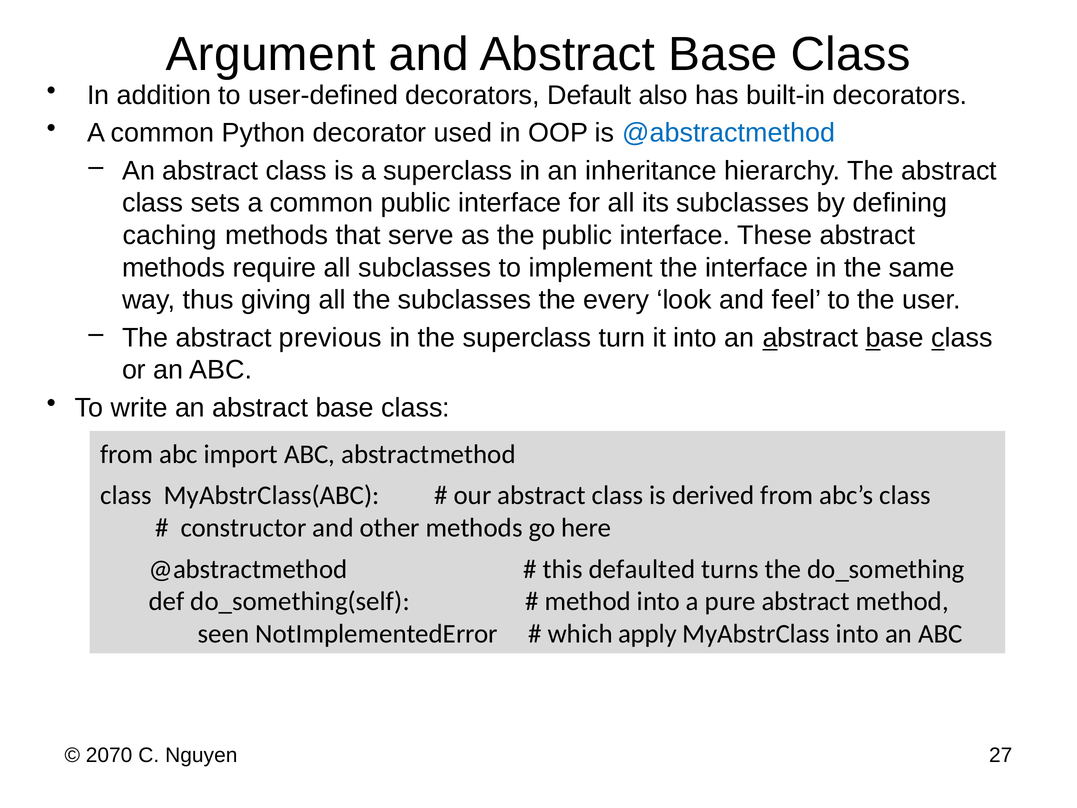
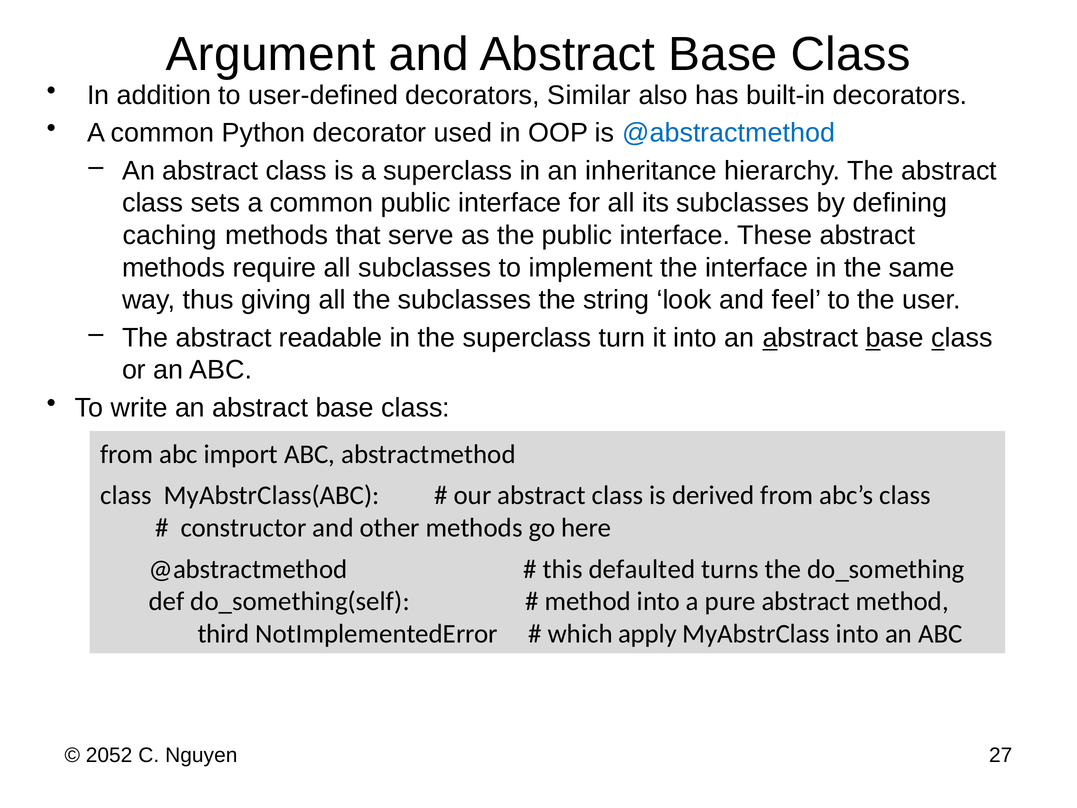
Default: Default -> Similar
every: every -> string
previous: previous -> readable
seen: seen -> third
2070: 2070 -> 2052
